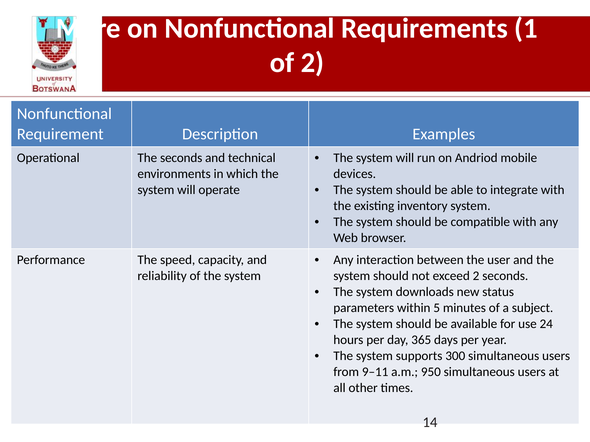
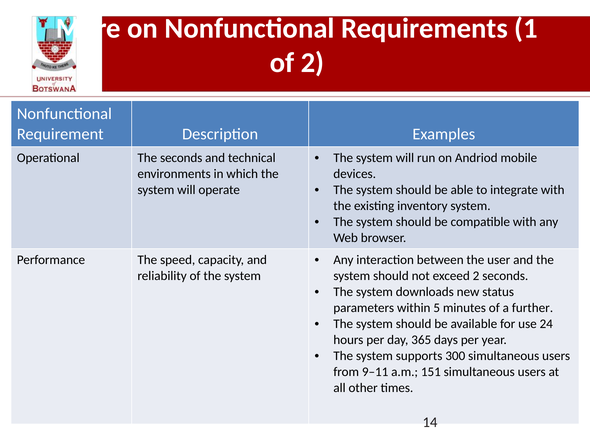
subject: subject -> further
950: 950 -> 151
